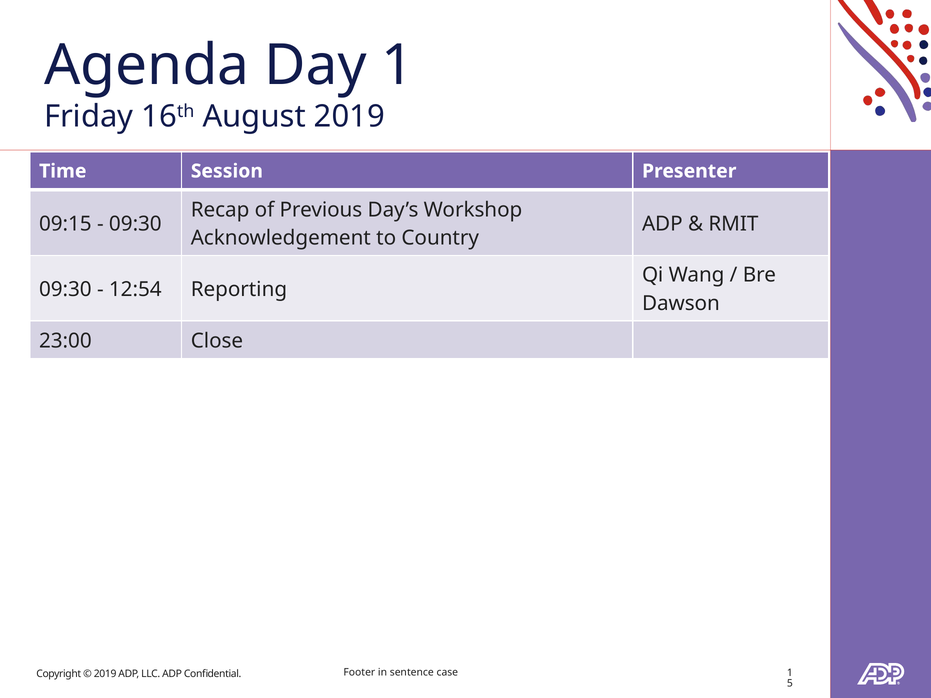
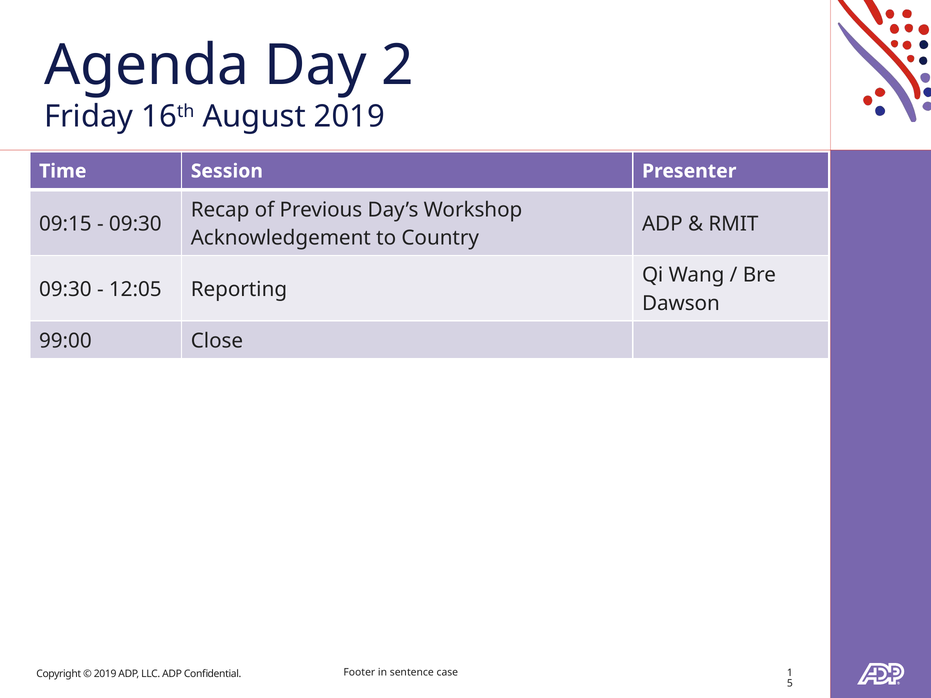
Day 1: 1 -> 2
12:54: 12:54 -> 12:05
23:00: 23:00 -> 99:00
